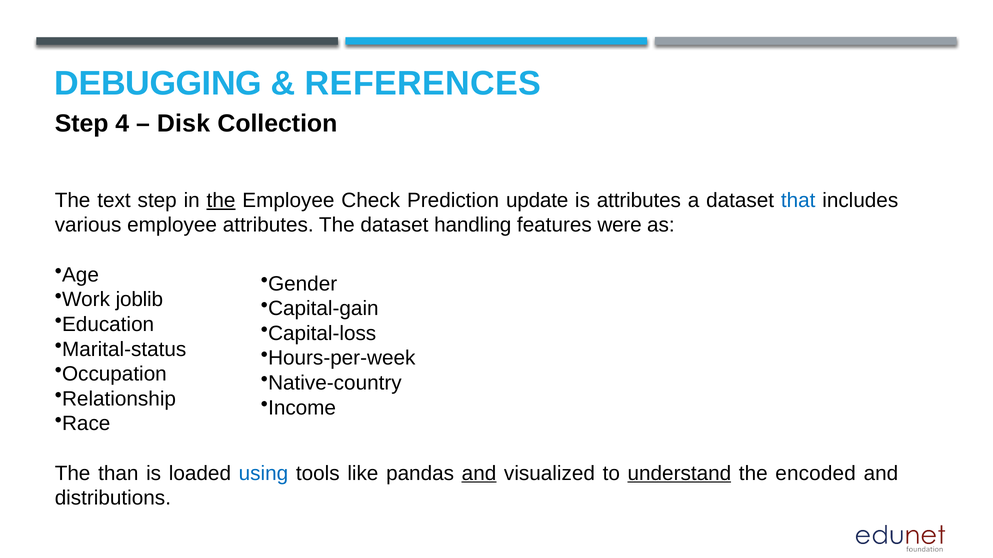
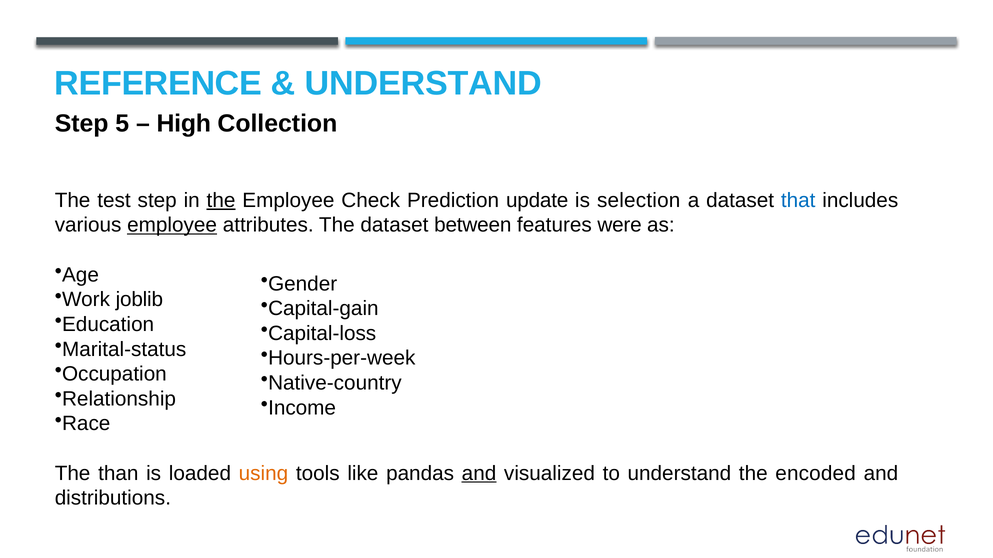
DEBUGGING: DEBUGGING -> REFERENCE
REFERENCES at (423, 84): REFERENCES -> UNDERSTAND
4: 4 -> 5
Disk: Disk -> High
text: text -> test
is attributes: attributes -> selection
employee at (172, 225) underline: none -> present
handling: handling -> between
using colour: blue -> orange
understand at (679, 474) underline: present -> none
